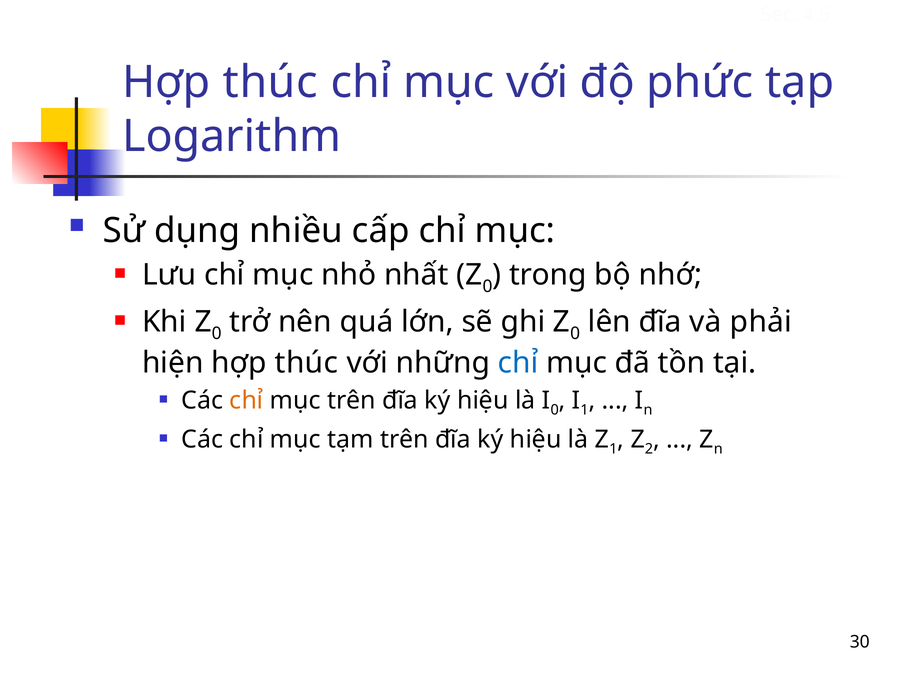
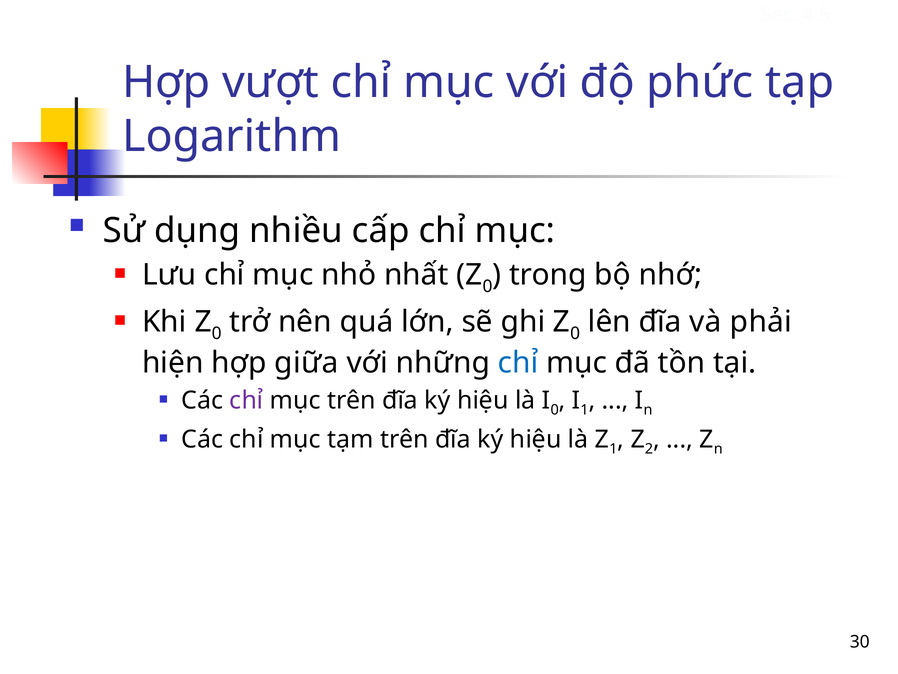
thúc at (270, 82): thúc -> vượt
hiện hợp thúc: thúc -> giữa
chỉ at (246, 400) colour: orange -> purple
